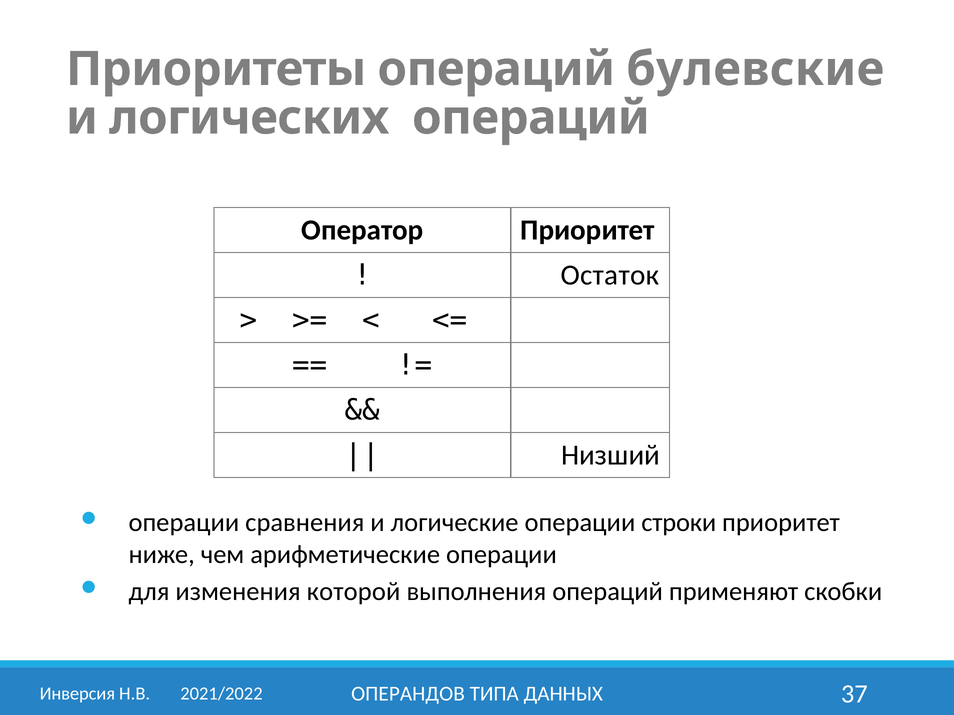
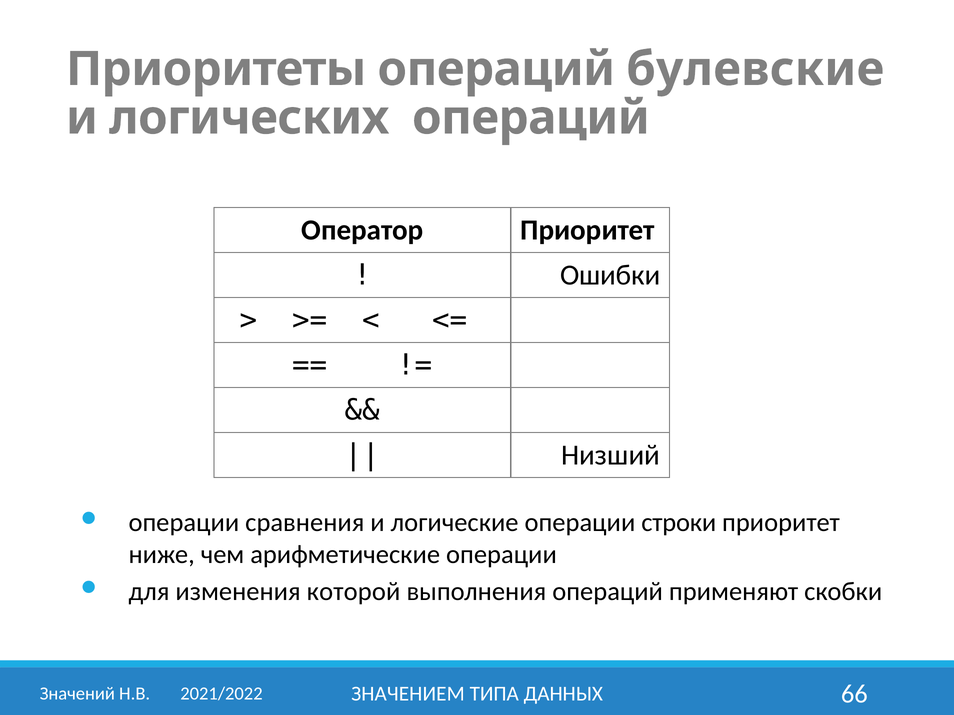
Остаток: Остаток -> Ошибки
ОПЕРАНДОВ: ОПЕРАНДОВ -> ЗНАЧЕНИЕМ
37: 37 -> 66
Инверсия: Инверсия -> Значений
